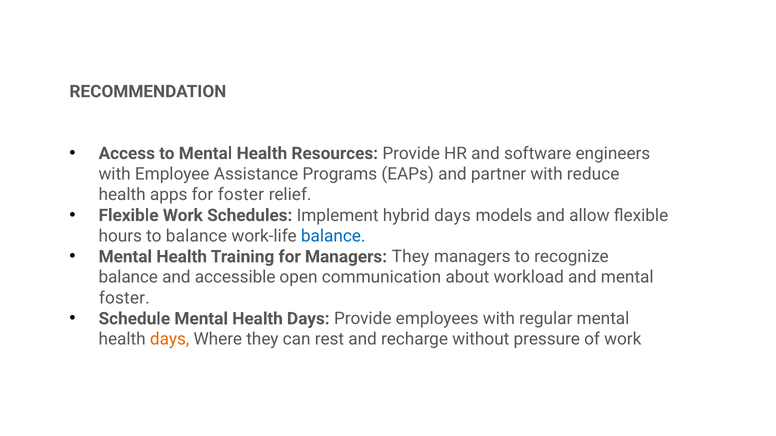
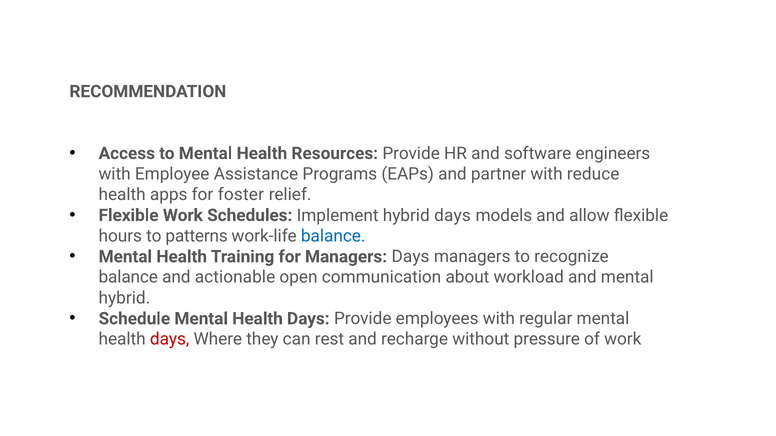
to balance: balance -> patterns
Managers They: They -> Days
accessible: accessible -> actionable
foster at (124, 298): foster -> hybrid
days at (170, 340) colour: orange -> red
